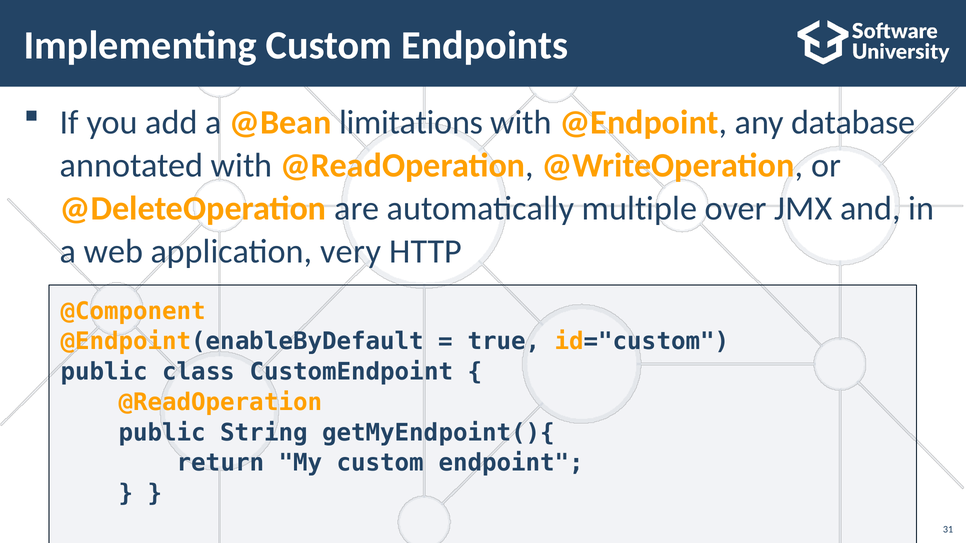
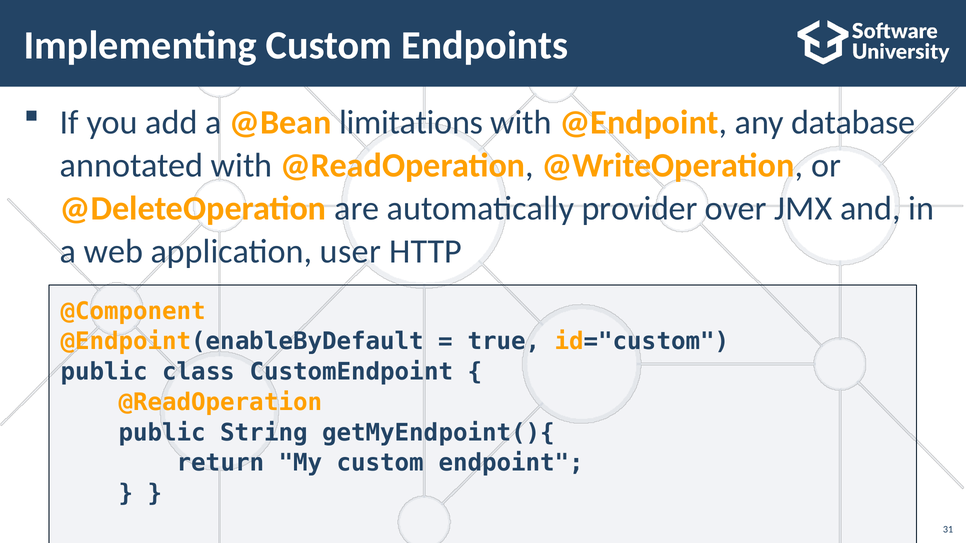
multiple: multiple -> provider
very: very -> user
